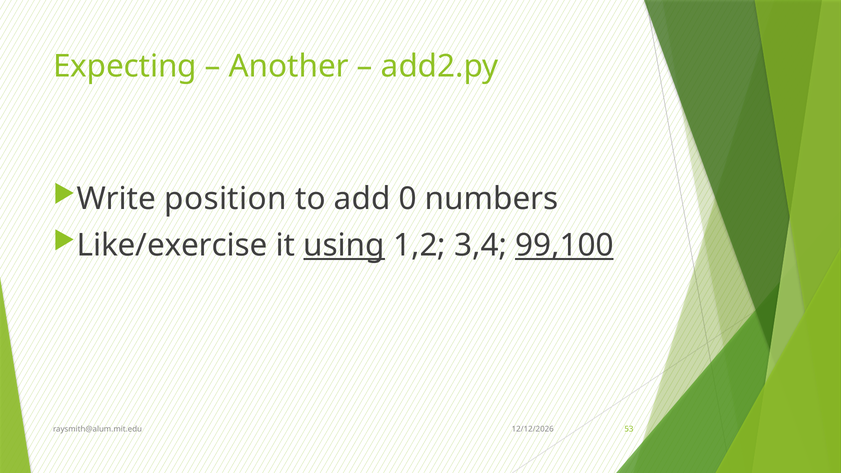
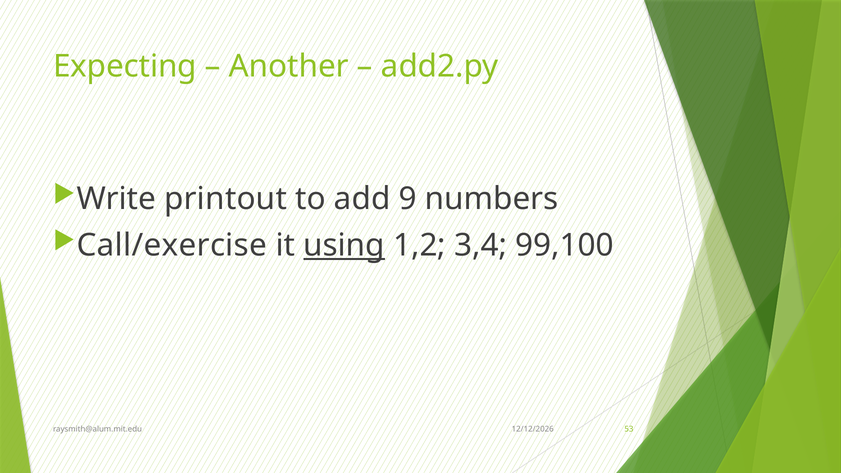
position: position -> printout
0: 0 -> 9
Like/exercise: Like/exercise -> Call/exercise
99,100 underline: present -> none
